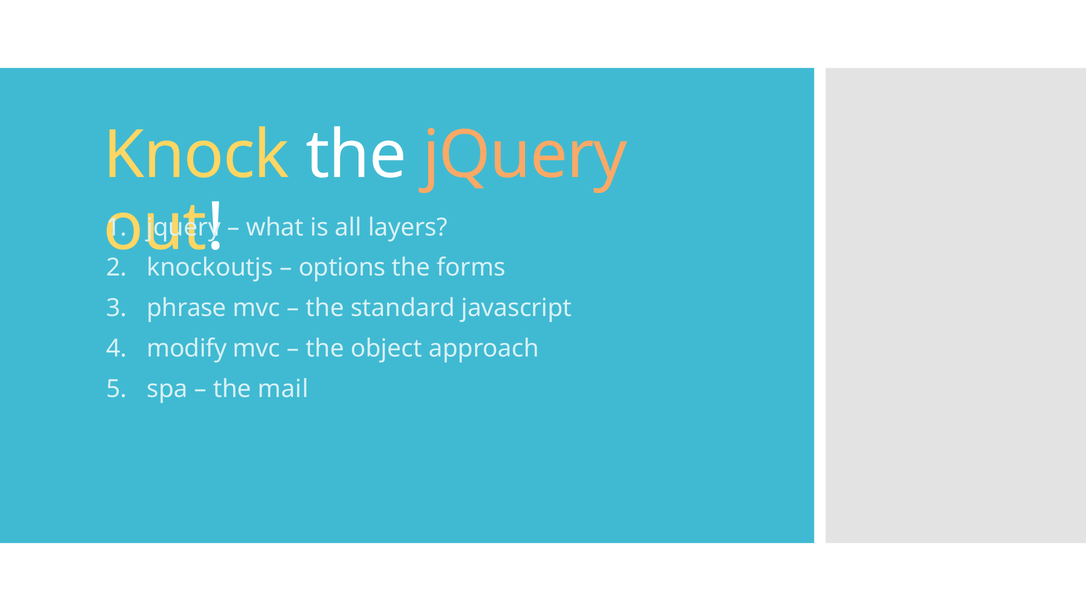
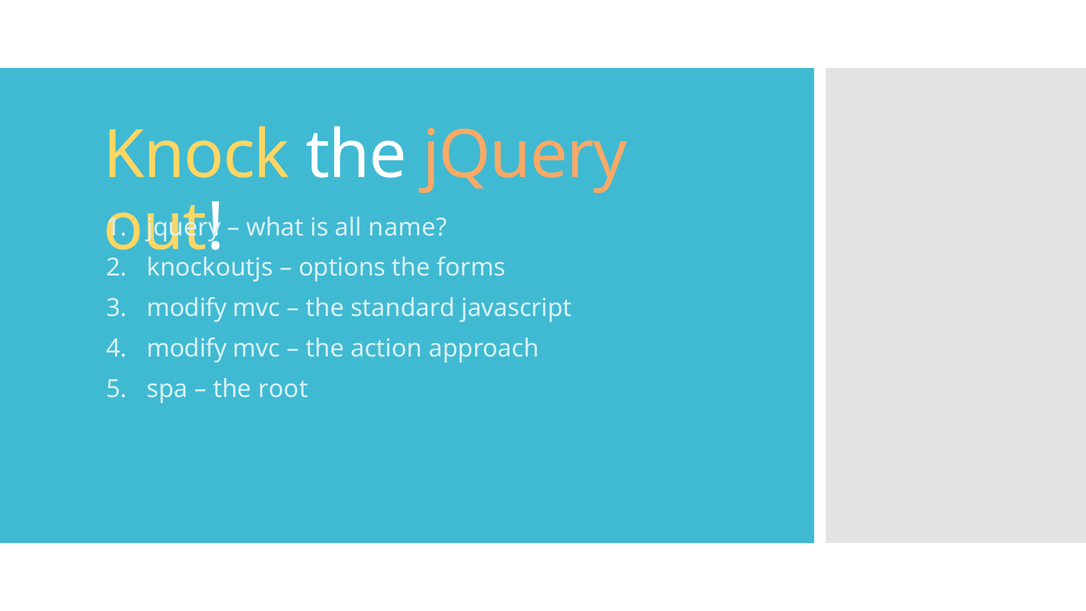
layers: layers -> name
phrase at (187, 308): phrase -> modify
object: object -> action
mail: mail -> root
